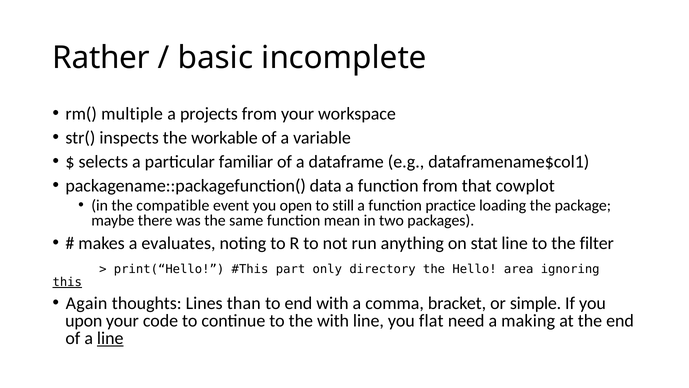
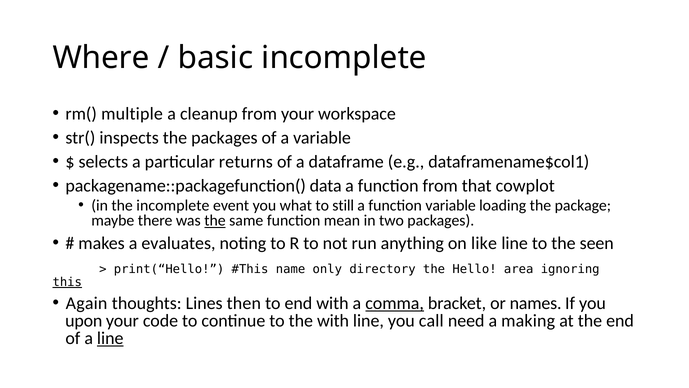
Rather: Rather -> Where
projects: projects -> cleanup
the workable: workable -> packages
familiar: familiar -> returns
the compatible: compatible -> incomplete
open: open -> what
function practice: practice -> variable
the at (215, 220) underline: none -> present
stat: stat -> like
filter: filter -> seen
part: part -> name
than: than -> then
comma underline: none -> present
simple: simple -> names
flat: flat -> call
